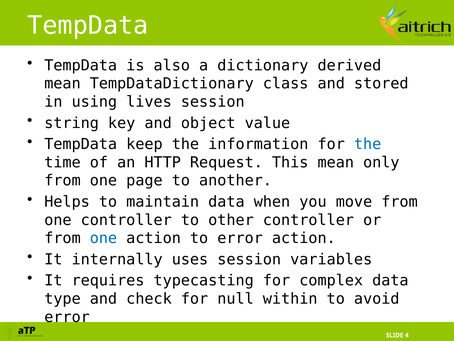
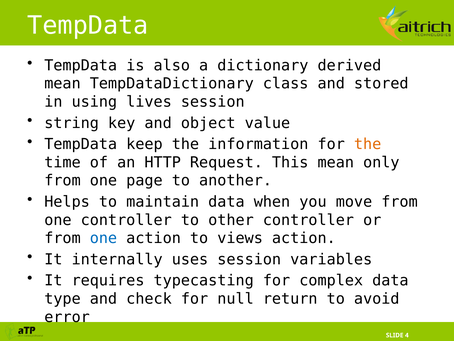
the at (368, 144) colour: blue -> orange
to error: error -> views
within: within -> return
